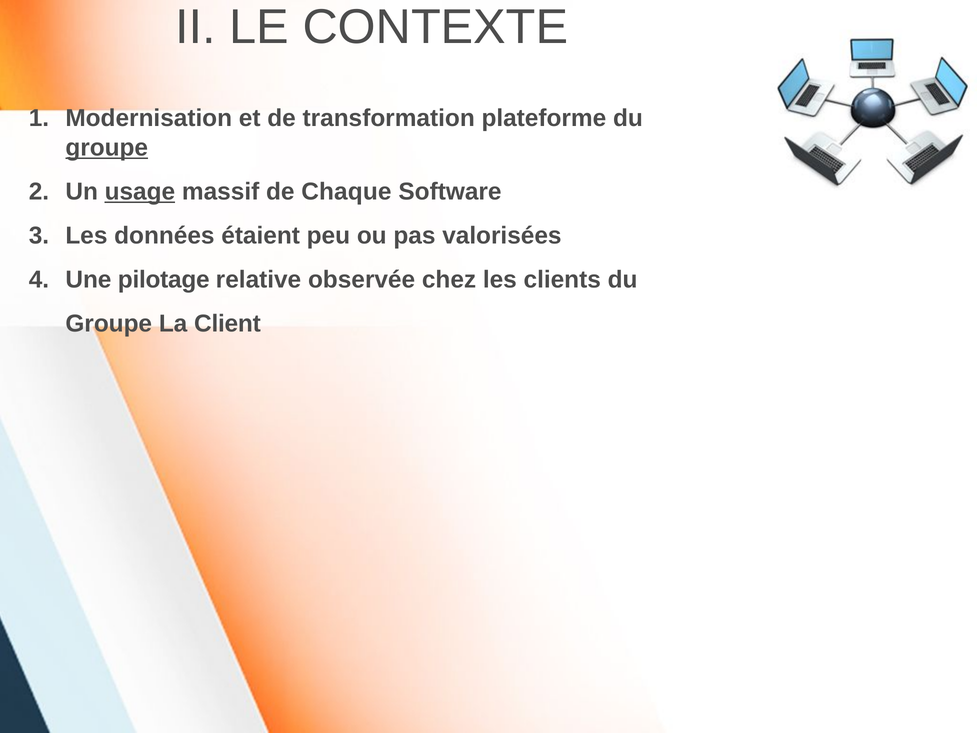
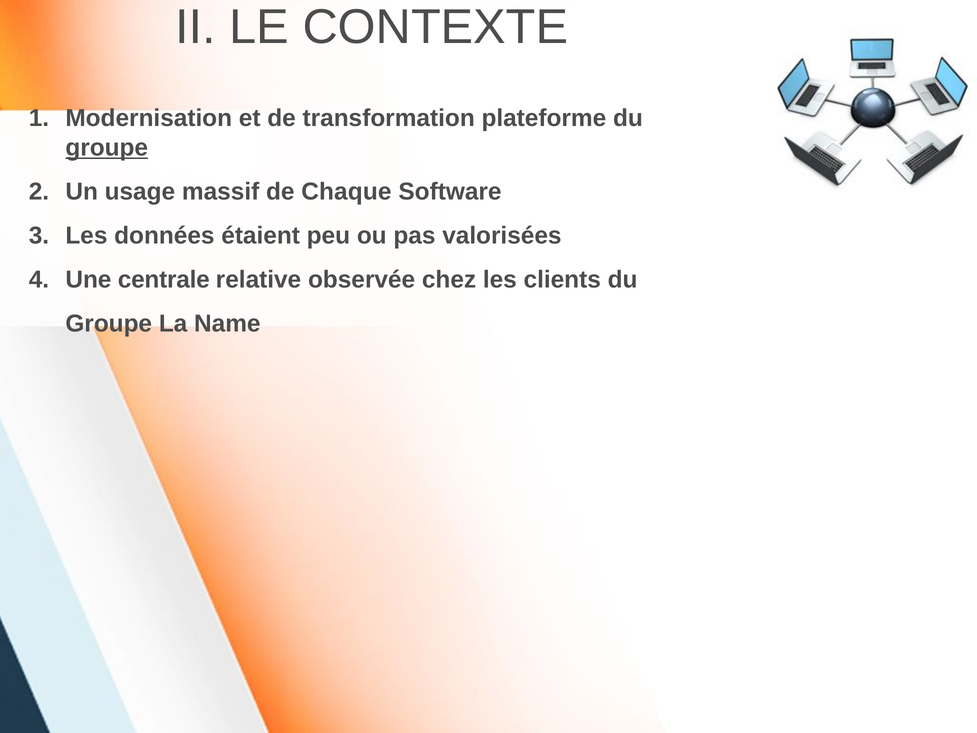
usage underline: present -> none
pilotage: pilotage -> centrale
Client: Client -> Name
